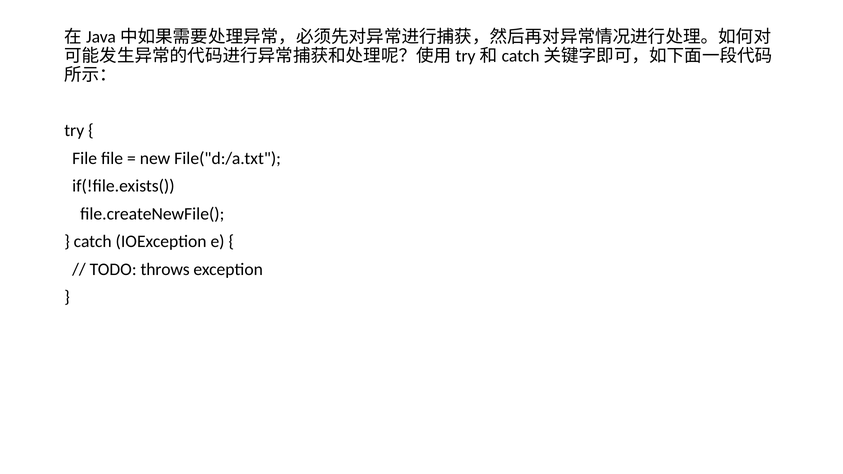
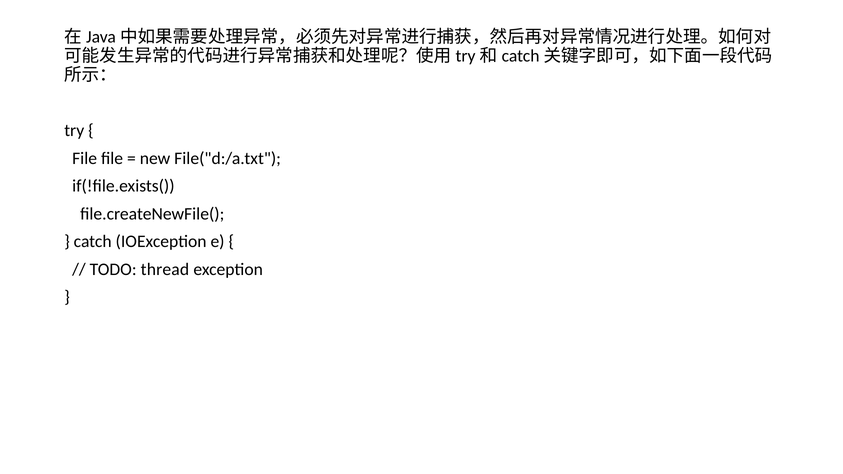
throws: throws -> thread
